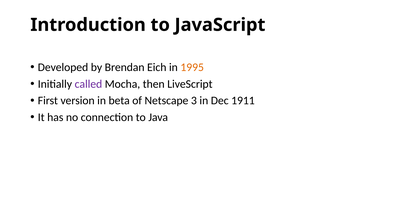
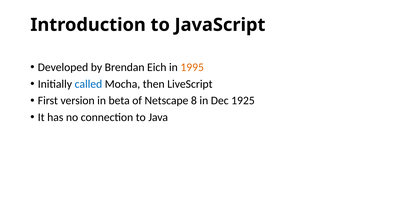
called colour: purple -> blue
3: 3 -> 8
1911: 1911 -> 1925
